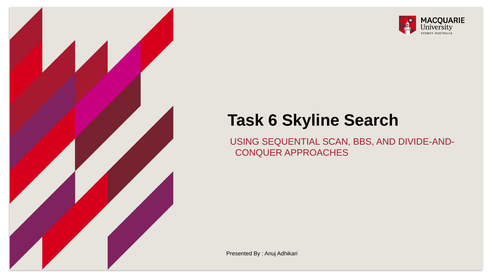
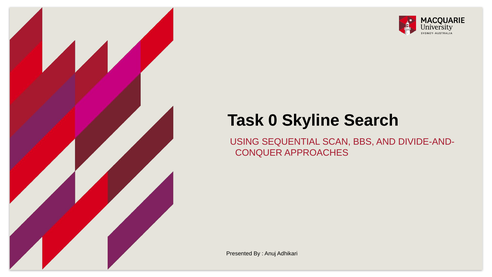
6: 6 -> 0
